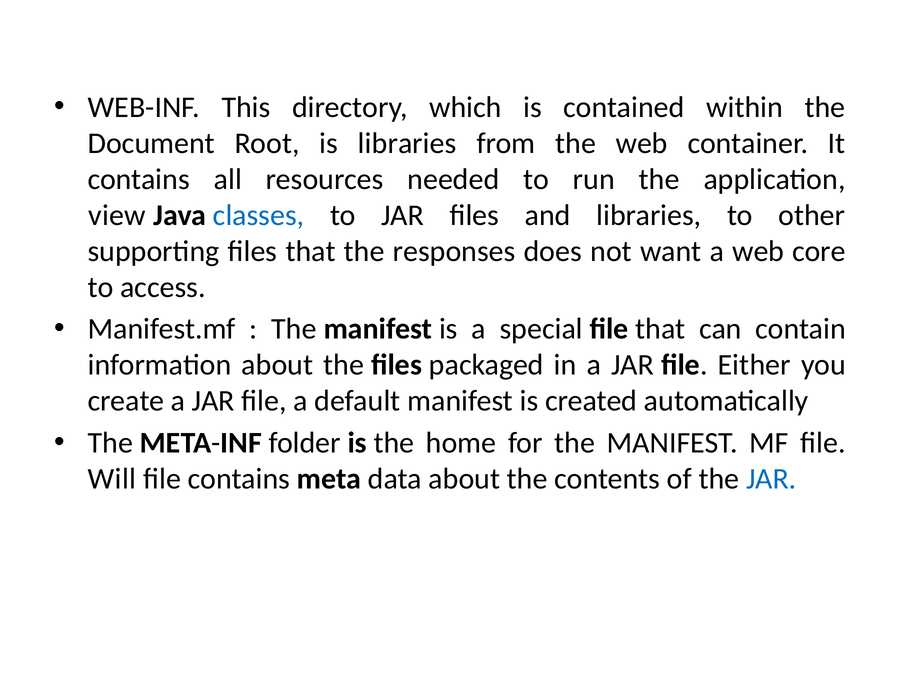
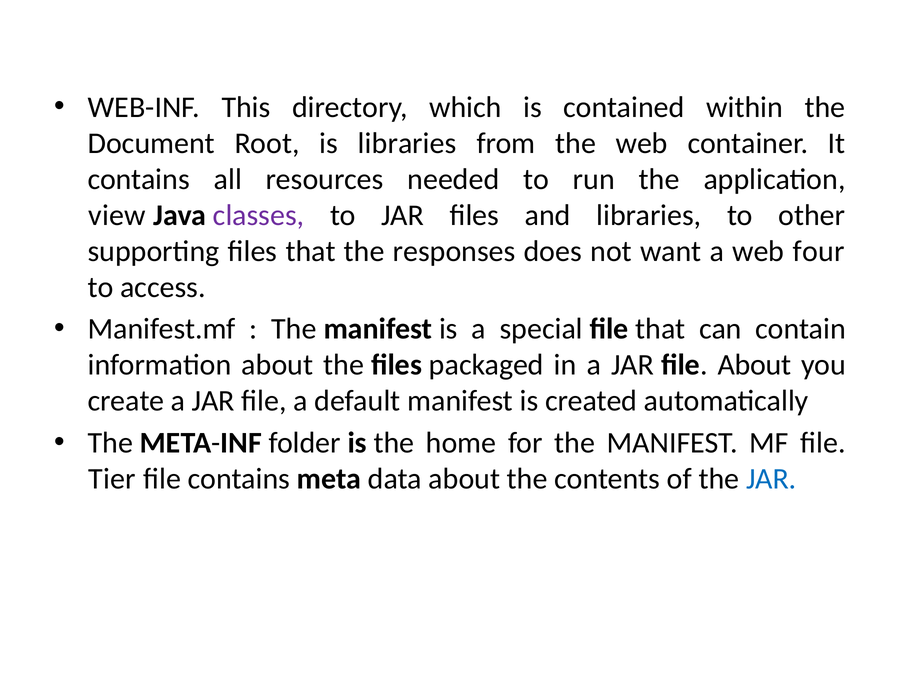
classes colour: blue -> purple
core: core -> four
file Either: Either -> About
Will: Will -> Tier
